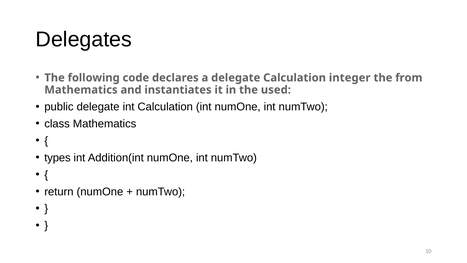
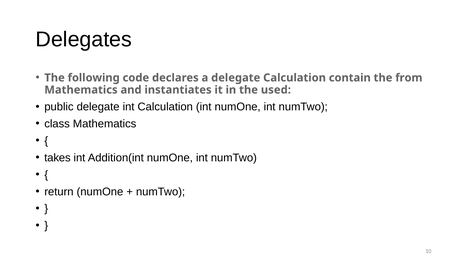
integer: integer -> contain
types: types -> takes
